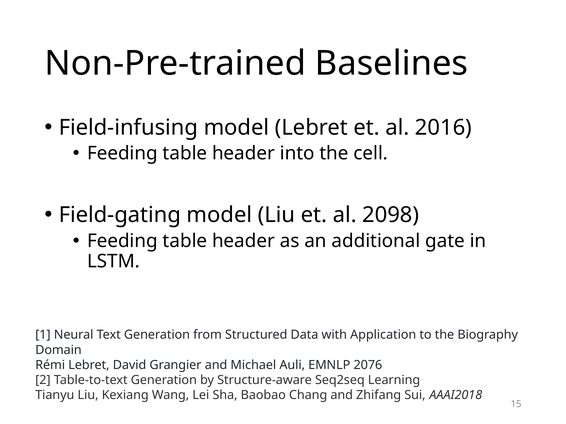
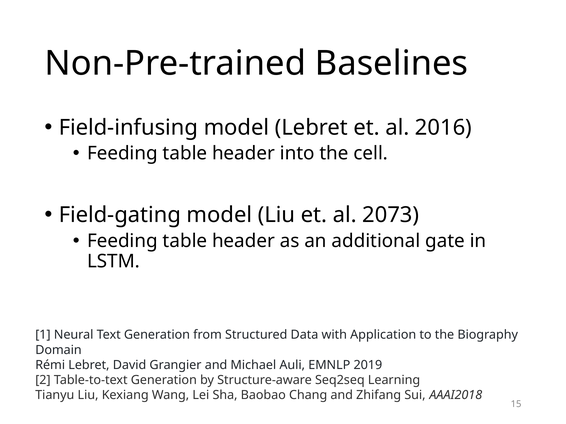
2098: 2098 -> 2073
2076: 2076 -> 2019
